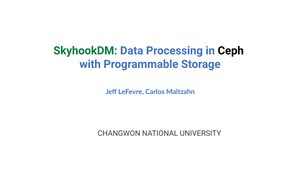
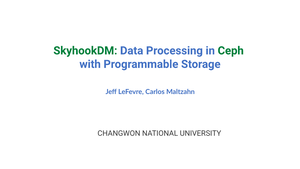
Ceph colour: black -> green
